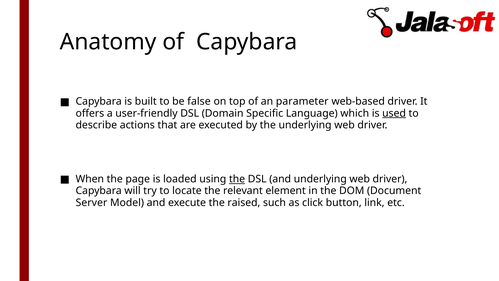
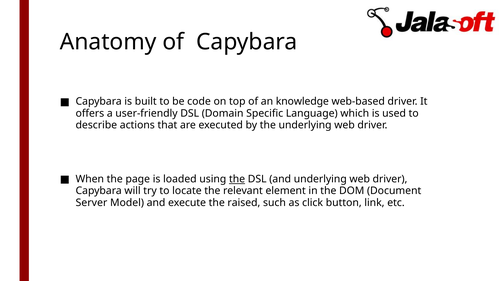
false: false -> code
parameter: parameter -> knowledge
used underline: present -> none
